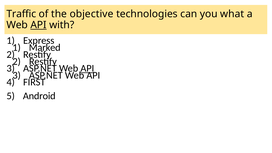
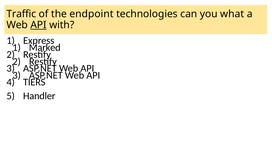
objective: objective -> endpoint
API at (87, 68) underline: present -> none
FIRST: FIRST -> TIERS
Android: Android -> Handler
